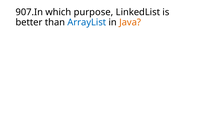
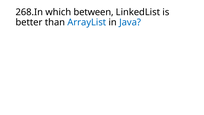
907.In: 907.In -> 268.In
purpose: purpose -> between
Java colour: orange -> blue
